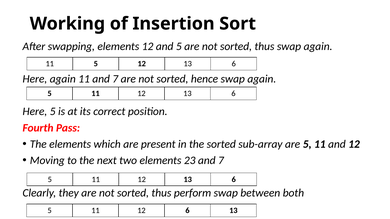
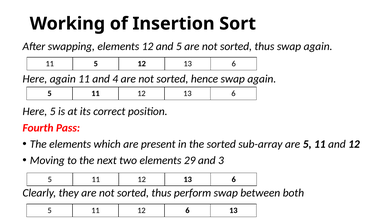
11 and 7: 7 -> 4
23: 23 -> 29
7 at (221, 161): 7 -> 3
